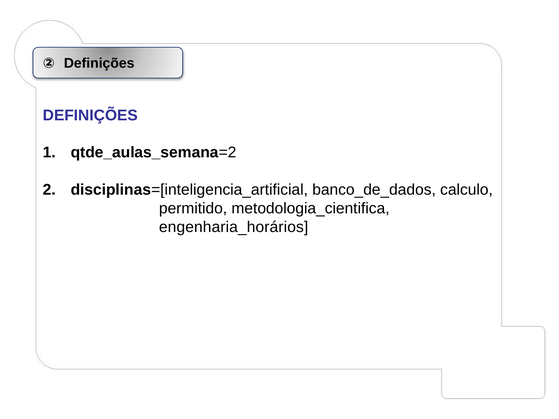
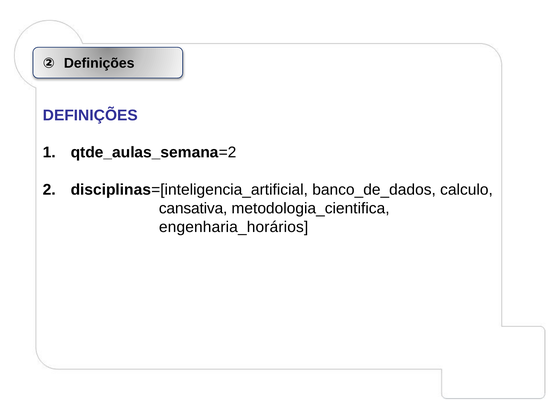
permitido: permitido -> cansativa
